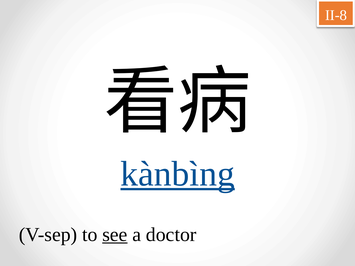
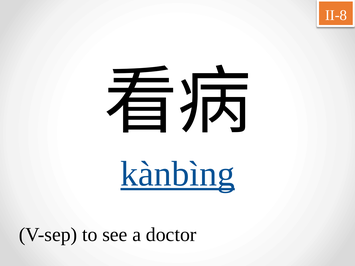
see underline: present -> none
